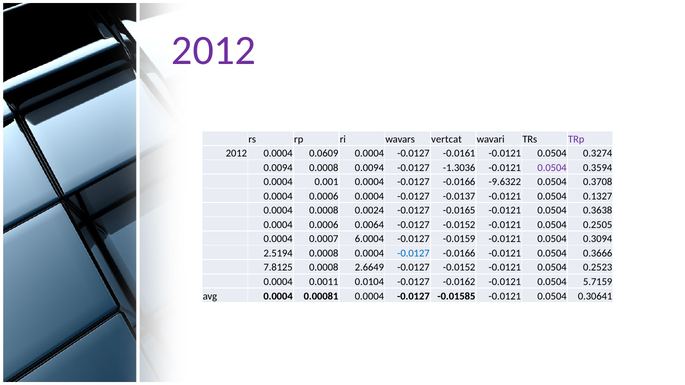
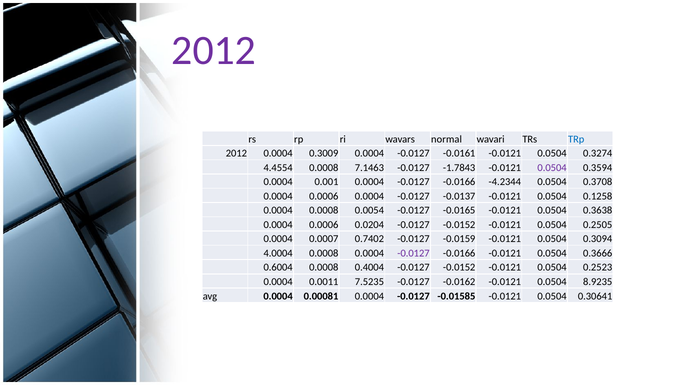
vertcat: vertcat -> normal
TRp colour: purple -> blue
0.0609: 0.0609 -> 0.3009
0.0094 at (278, 168): 0.0094 -> 4.4554
0.0008 0.0094: 0.0094 -> 7.1463
-1.3036: -1.3036 -> -1.7843
-9.6322: -9.6322 -> -4.2344
0.1327: 0.1327 -> 0.1258
0.0024: 0.0024 -> 0.0054
0.0064: 0.0064 -> 0.0204
6.0004: 6.0004 -> 0.7402
2.5194: 2.5194 -> 4.0004
-0.0127 at (413, 254) colour: blue -> purple
7.8125: 7.8125 -> 0.6004
2.6649: 2.6649 -> 0.4004
0.0104: 0.0104 -> 7.5235
5.7159: 5.7159 -> 8.9235
